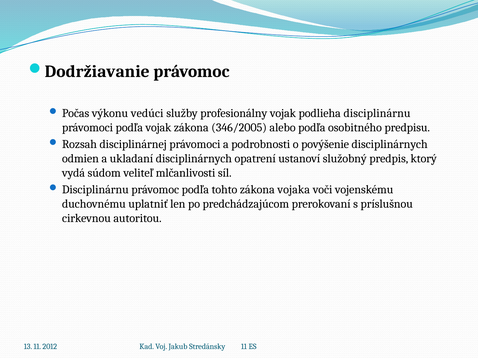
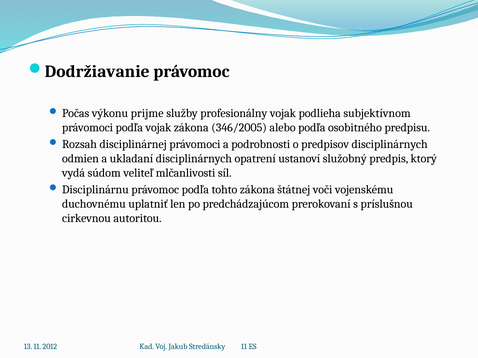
vedúci: vedúci -> prijme
podlieha disciplinárnu: disciplinárnu -> subjektívnom
povýšenie: povýšenie -> predpisov
vojaka: vojaka -> štátnej
